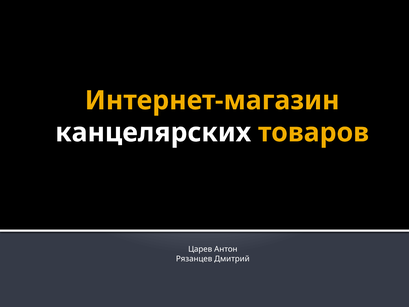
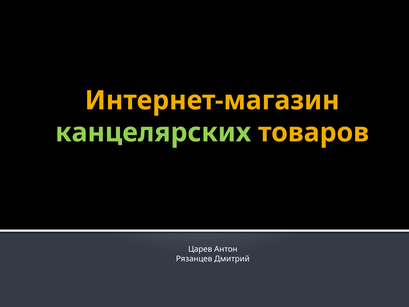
канцелярских colour: white -> light green
